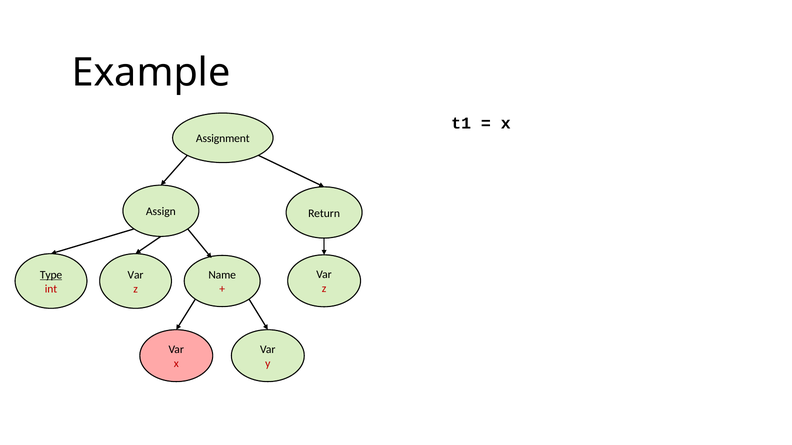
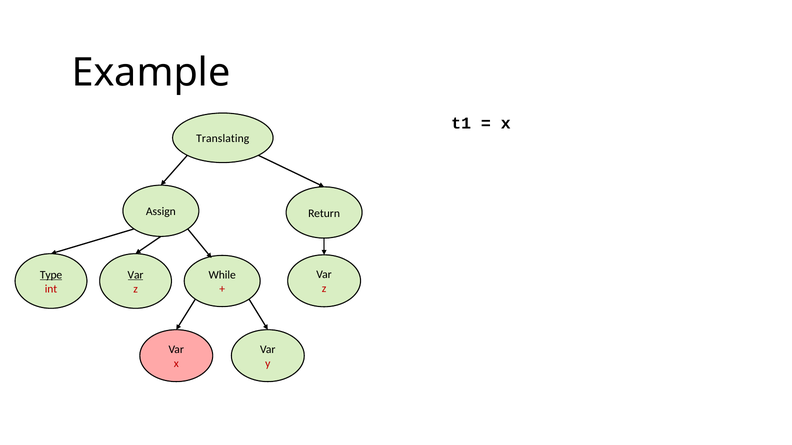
Assignment: Assignment -> Translating
Var at (136, 275) underline: none -> present
Name: Name -> While
